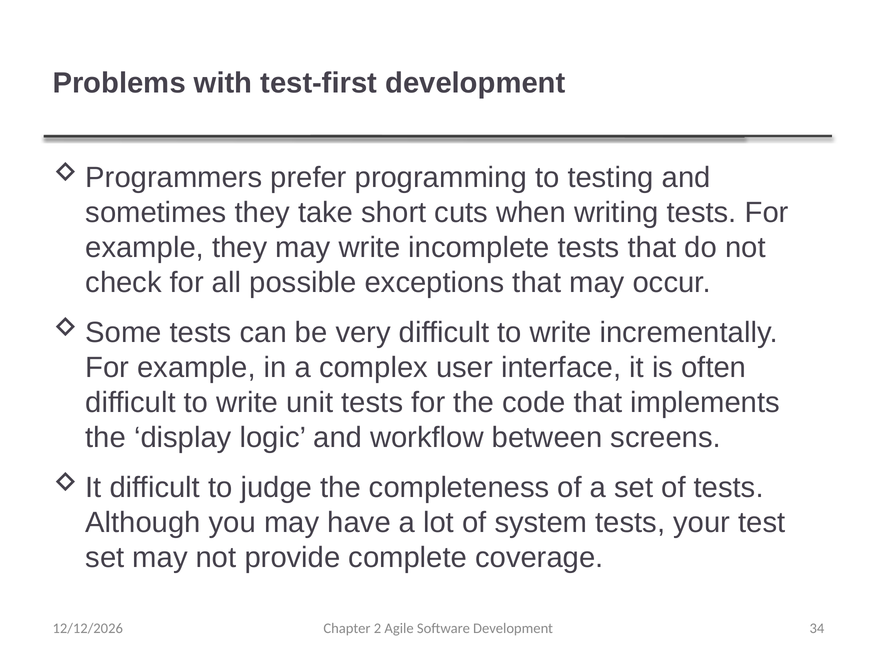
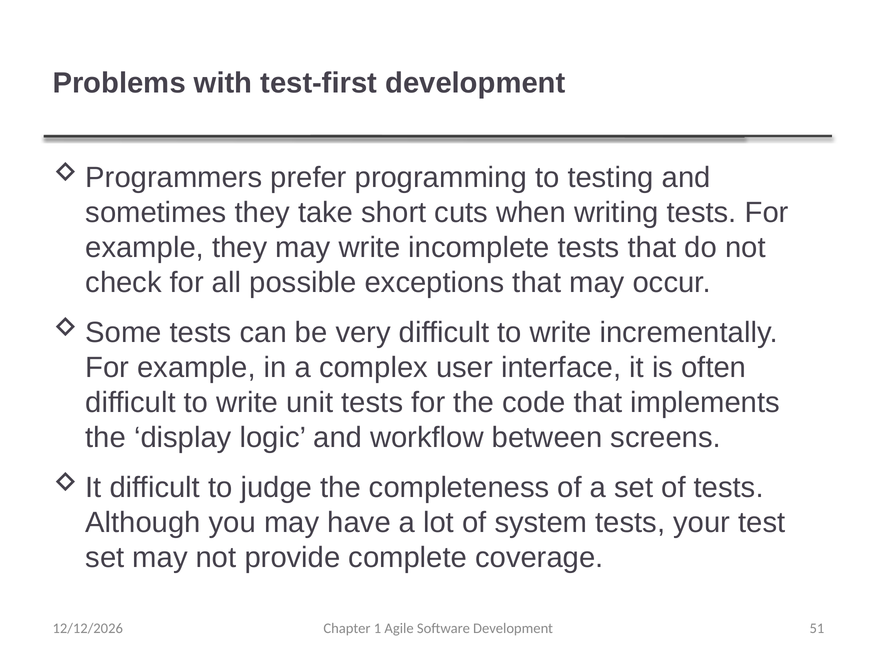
2: 2 -> 1
34: 34 -> 51
